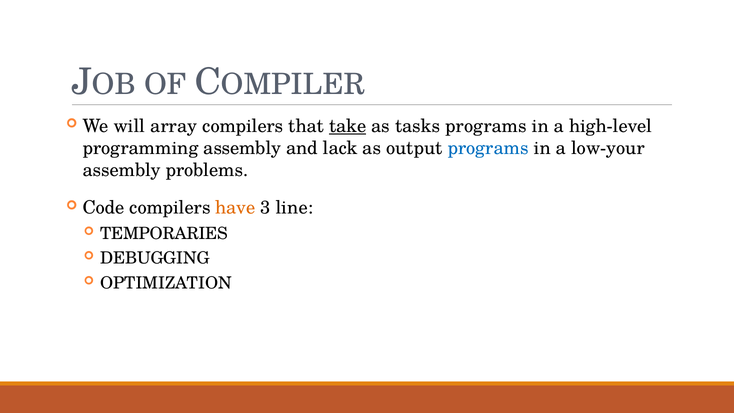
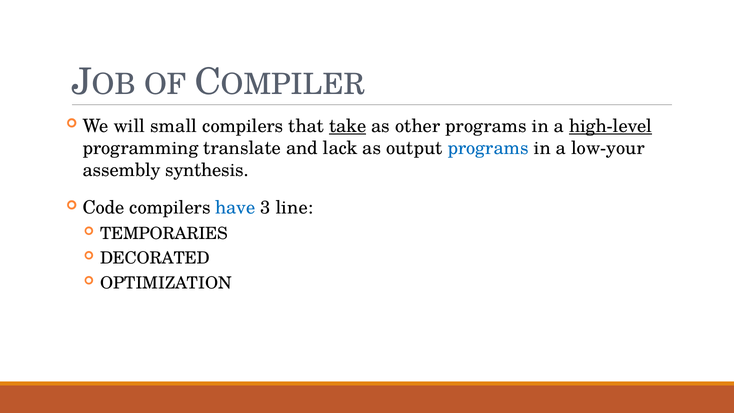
array: array -> small
tasks: tasks -> other
high-level underline: none -> present
programming assembly: assembly -> translate
problems: problems -> synthesis
have colour: orange -> blue
DEBUGGING: DEBUGGING -> DECORATED
